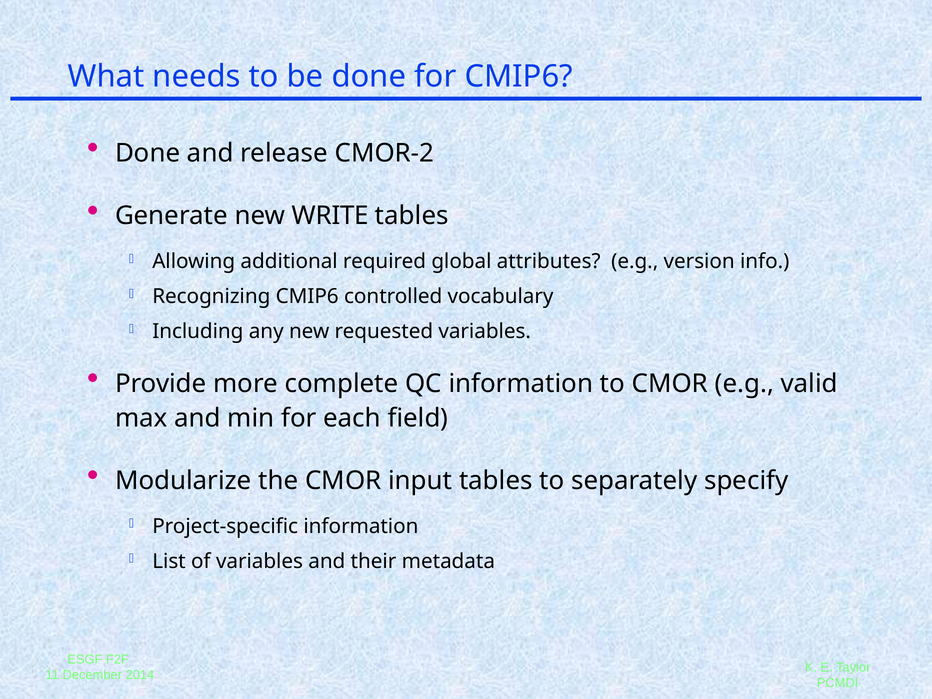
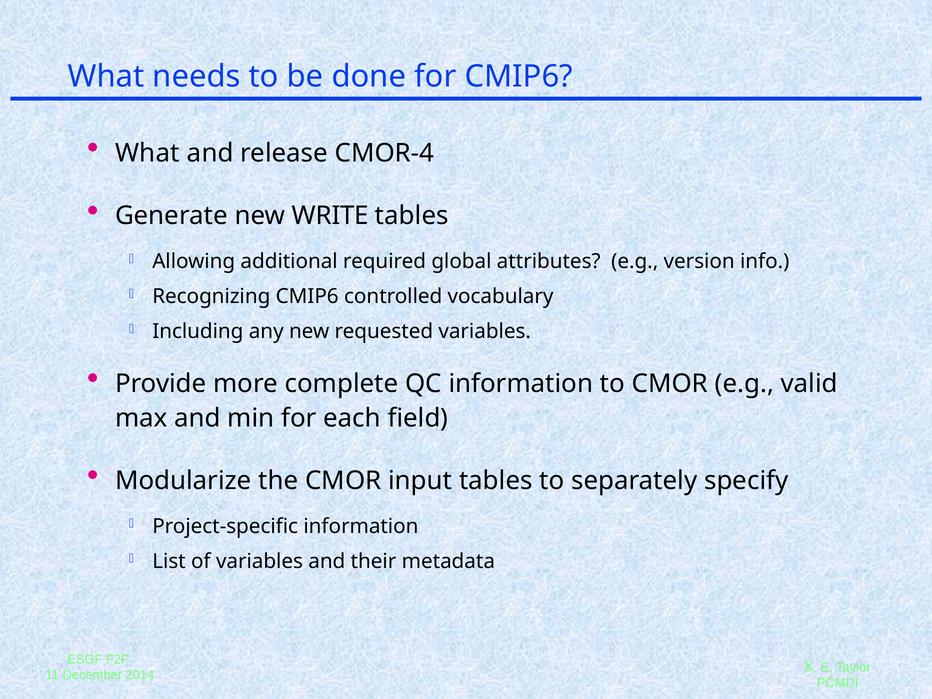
Done at (148, 153): Done -> What
CMOR-2: CMOR-2 -> CMOR-4
